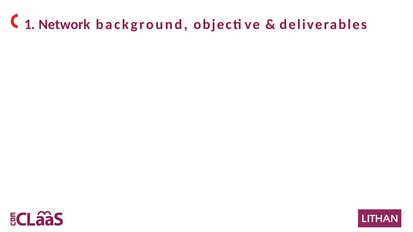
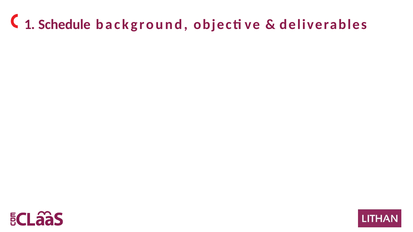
Network: Network -> Schedule
